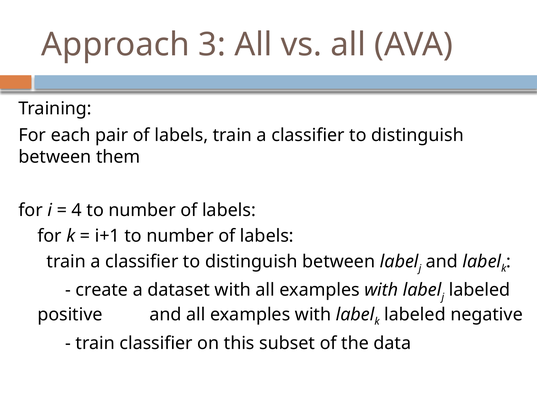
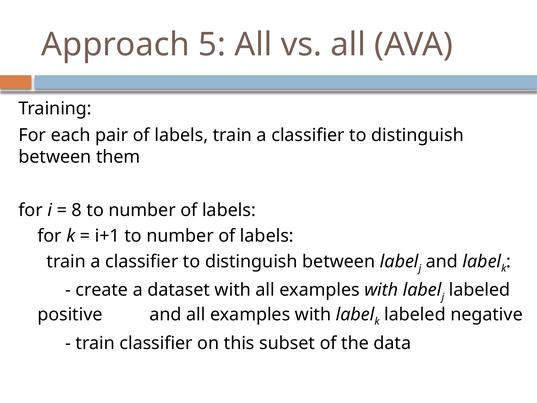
3: 3 -> 5
4: 4 -> 8
